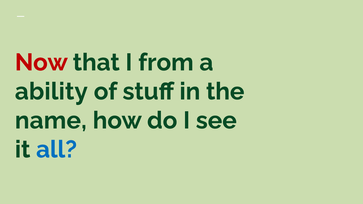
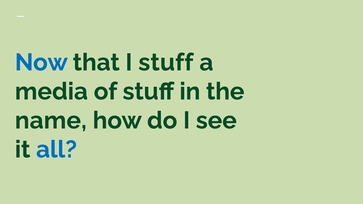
Now colour: red -> blue
I from: from -> stuff
ability: ability -> media
